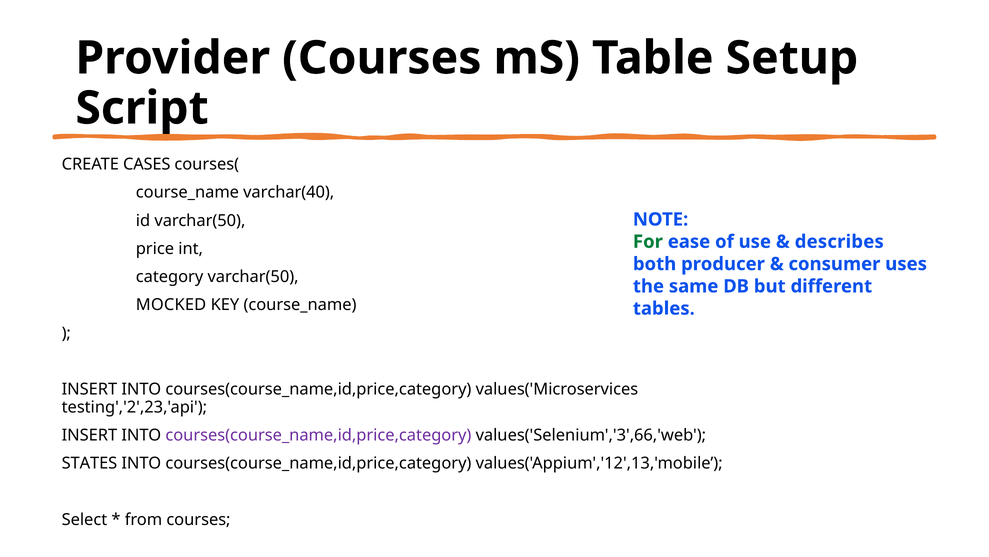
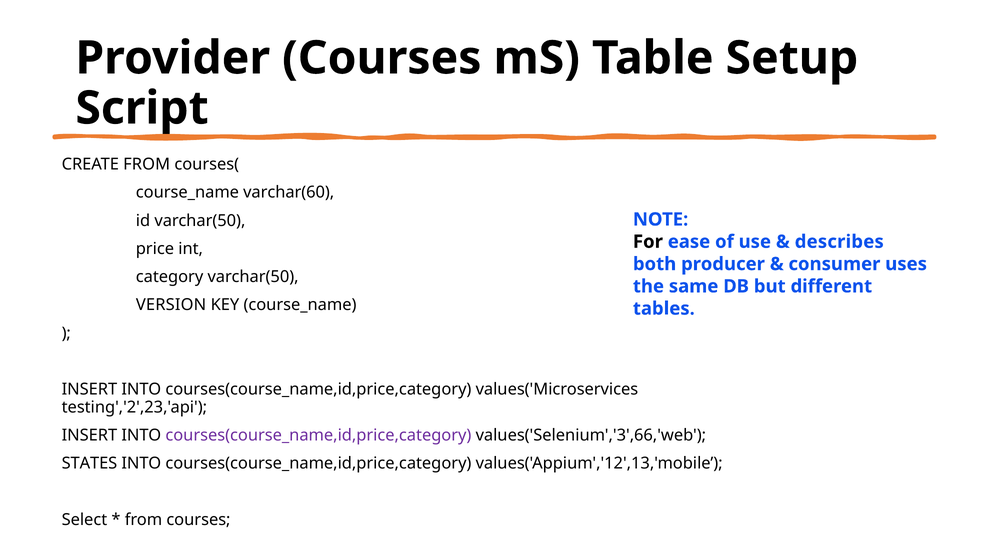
CREATE CASES: CASES -> FROM
varchar(40: varchar(40 -> varchar(60
For colour: green -> black
MOCKED: MOCKED -> VERSION
